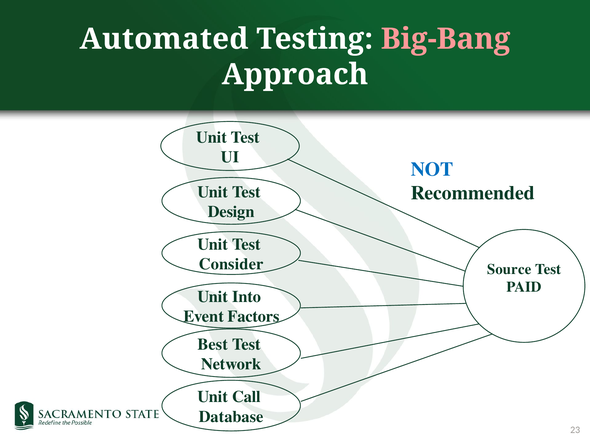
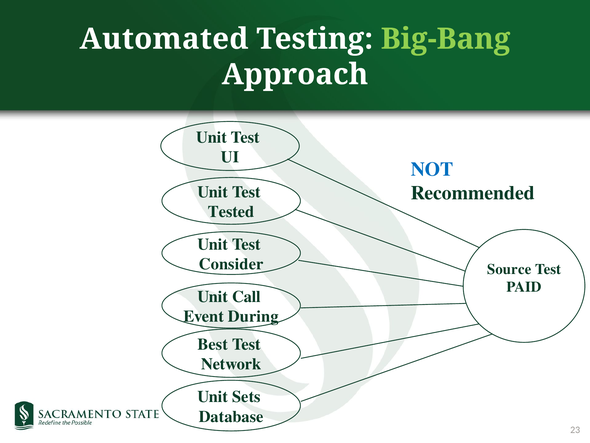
Big-Bang colour: pink -> light green
Design: Design -> Tested
Into: Into -> Call
Factors: Factors -> During
Call: Call -> Sets
